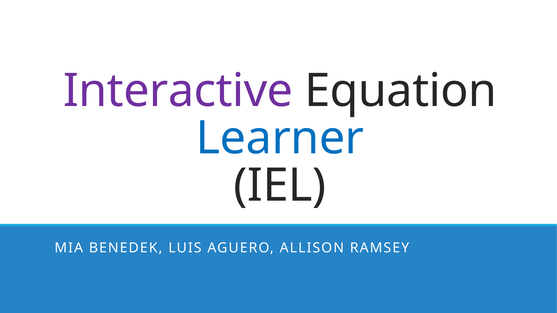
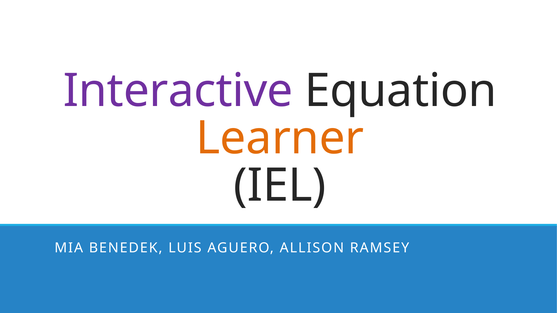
Learner colour: blue -> orange
